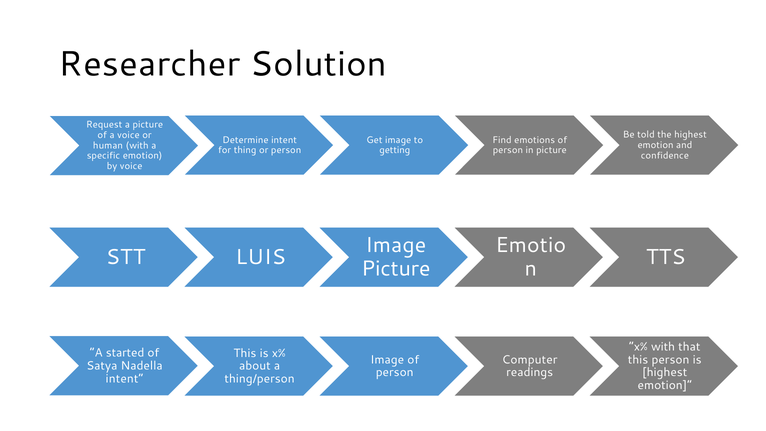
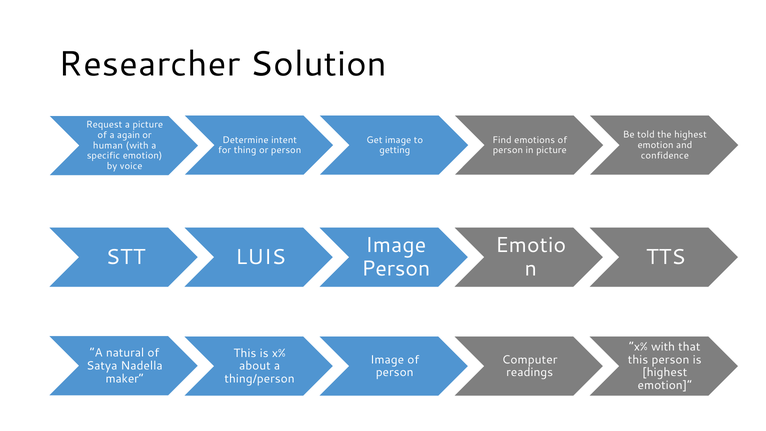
a voice: voice -> again
Picture at (396, 269): Picture -> Person
started: started -> natural
intent at (125, 378): intent -> maker
